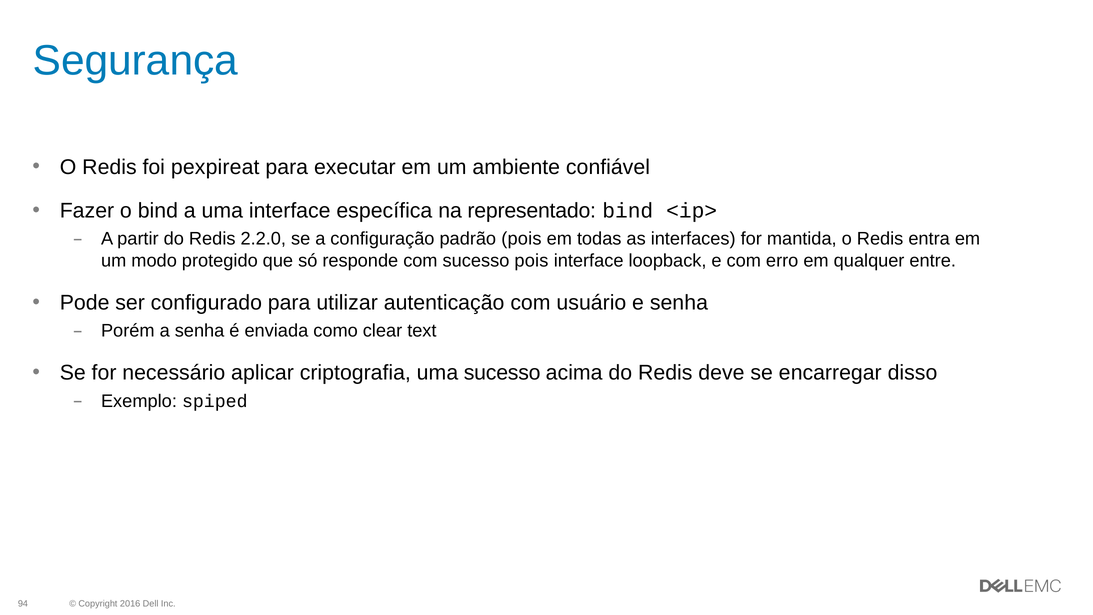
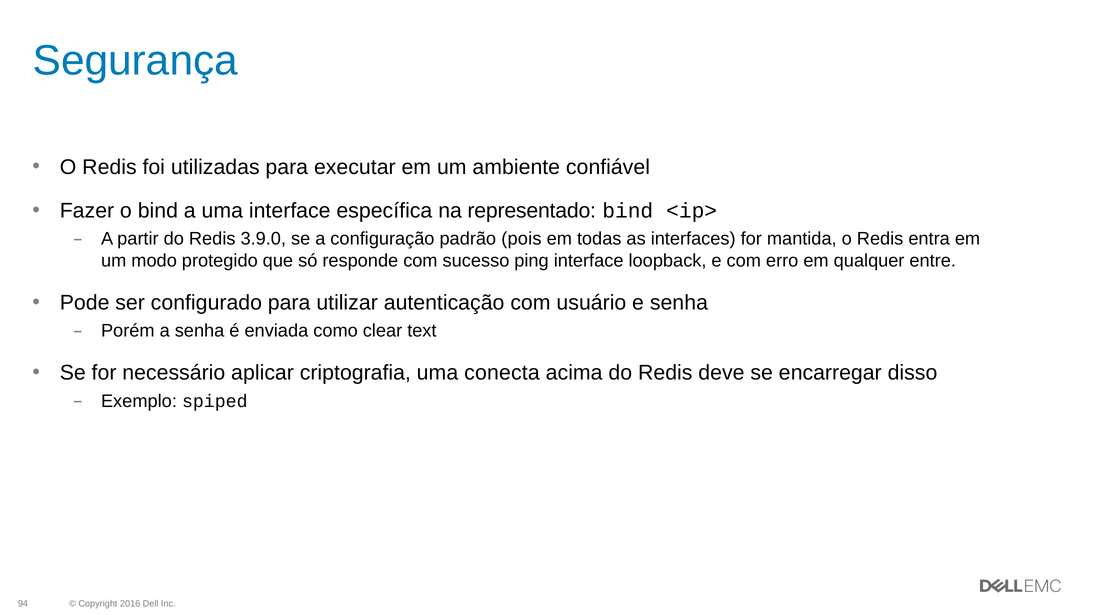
pexpireat: pexpireat -> utilizadas
2.2.0: 2.2.0 -> 3.9.0
sucesso pois: pois -> ping
uma sucesso: sucesso -> conecta
